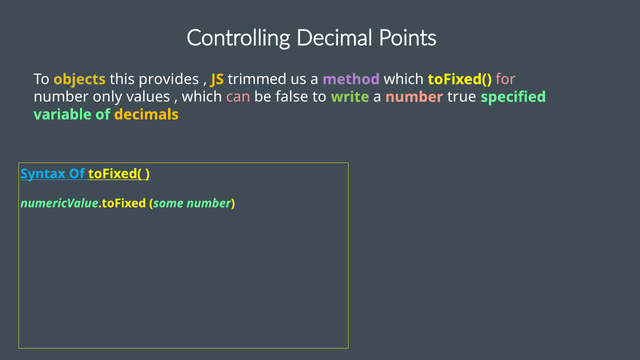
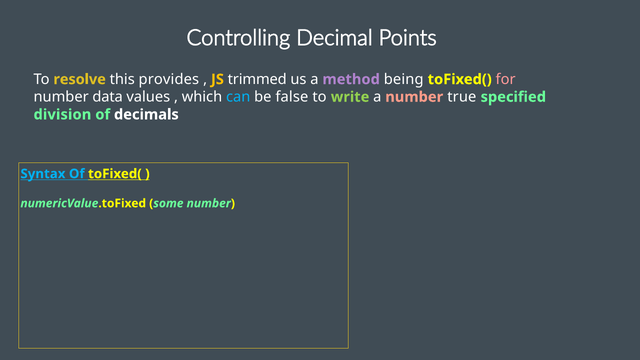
objects: objects -> resolve
method which: which -> being
only: only -> data
can colour: pink -> light blue
variable: variable -> division
decimals colour: yellow -> white
